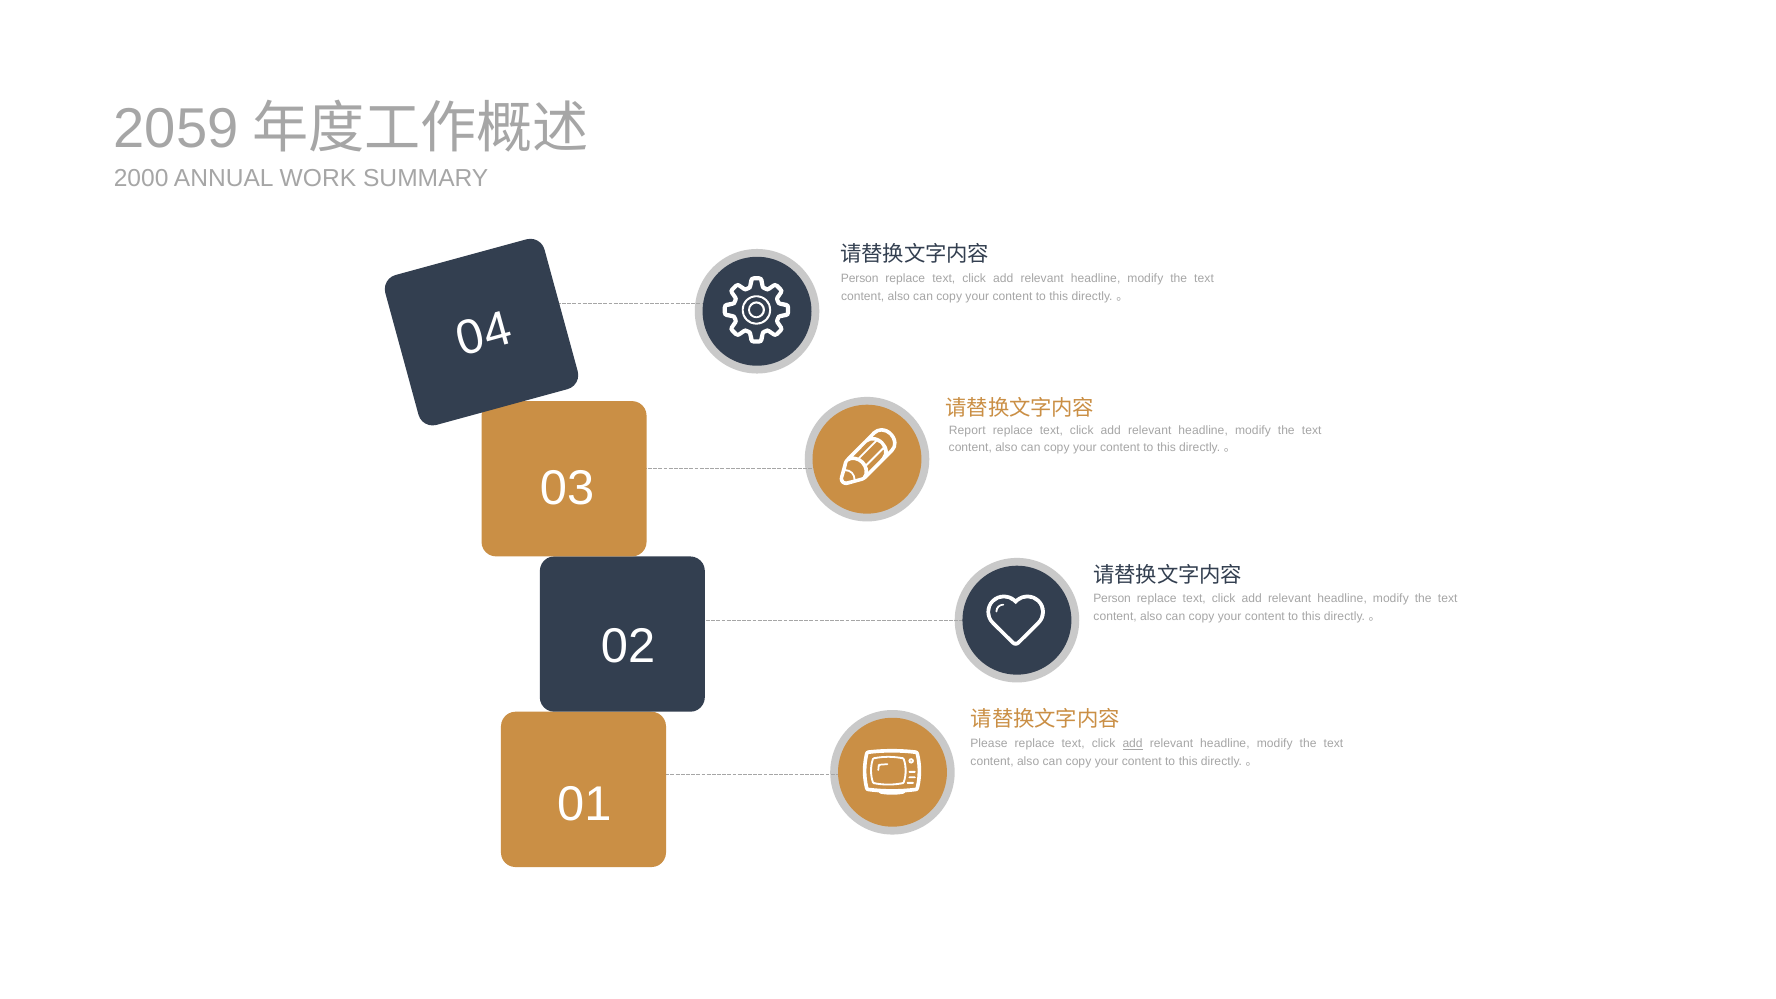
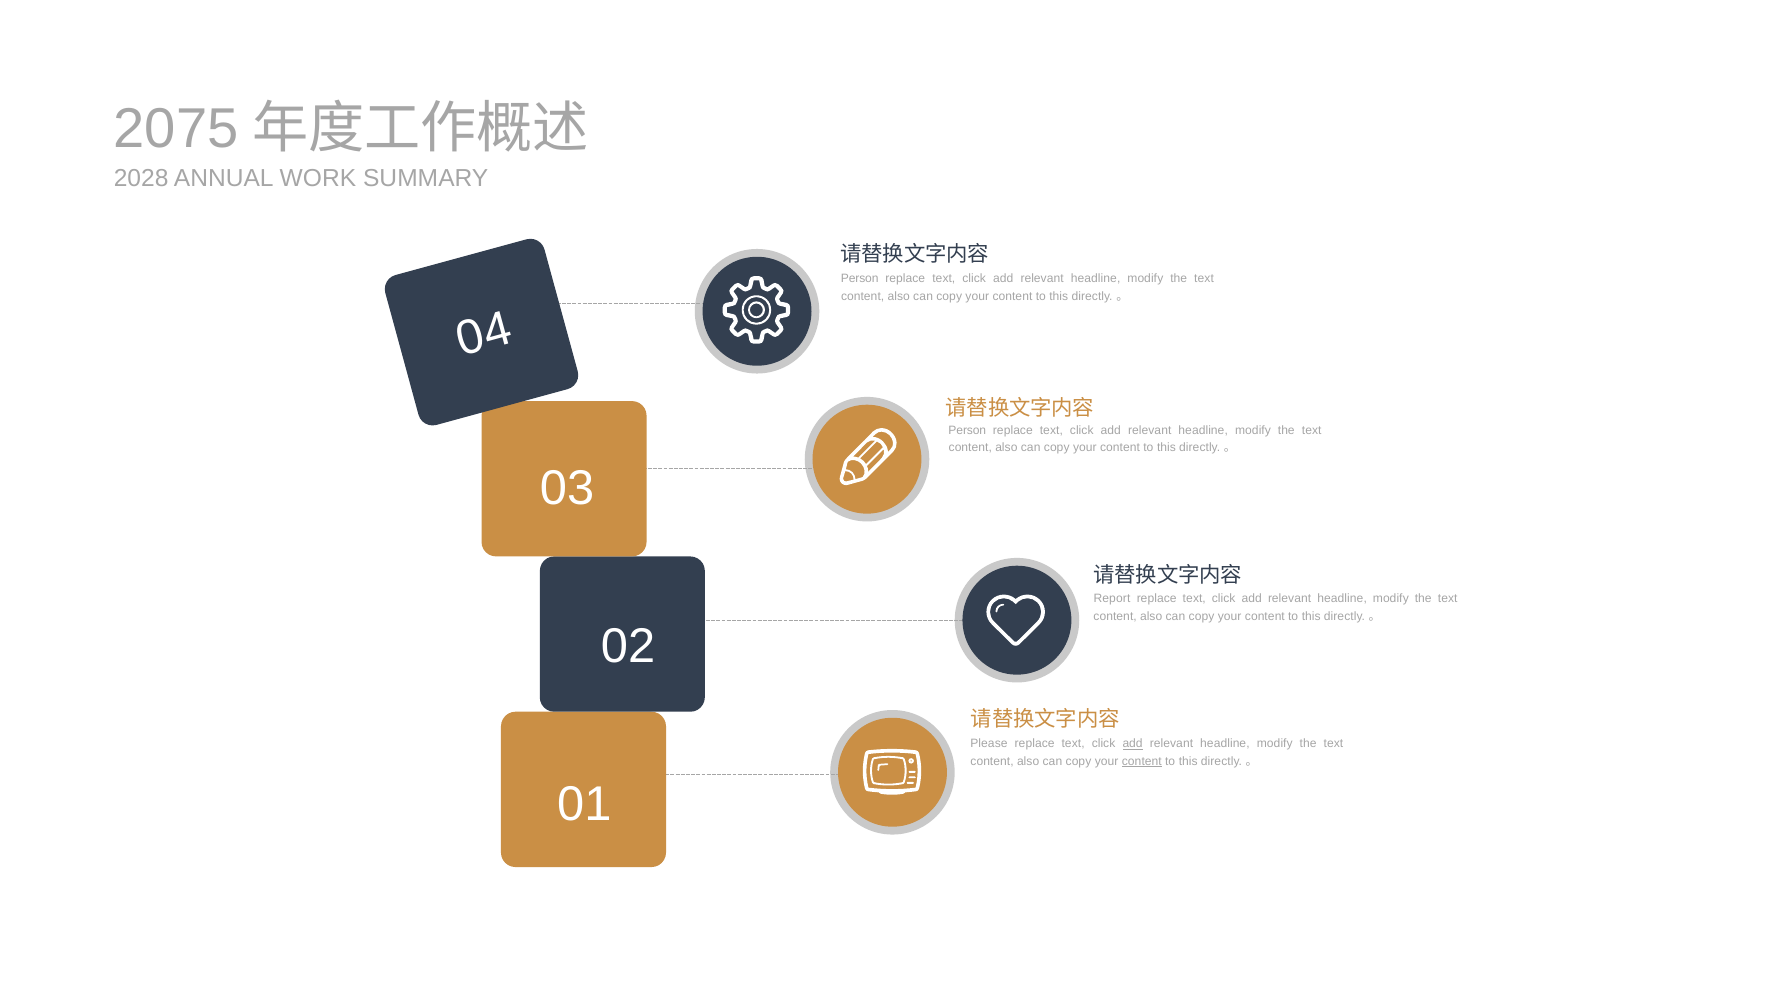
2059: 2059 -> 2075
2000: 2000 -> 2028
Report at (967, 430): Report -> Person
Person at (1112, 599): Person -> Report
content at (1142, 761) underline: none -> present
